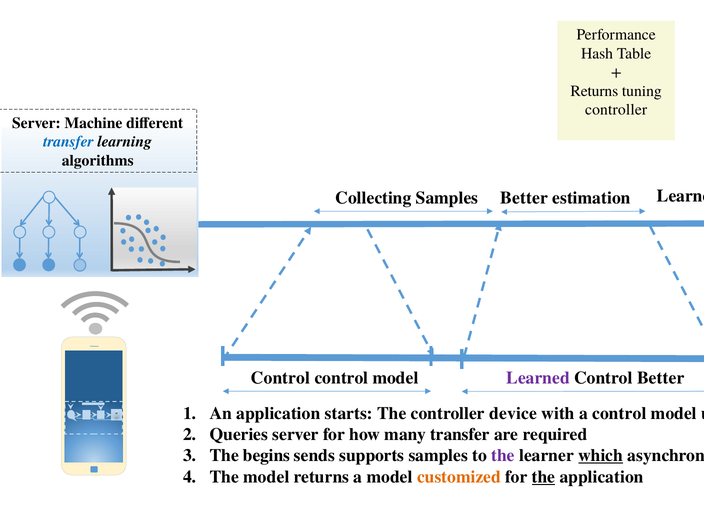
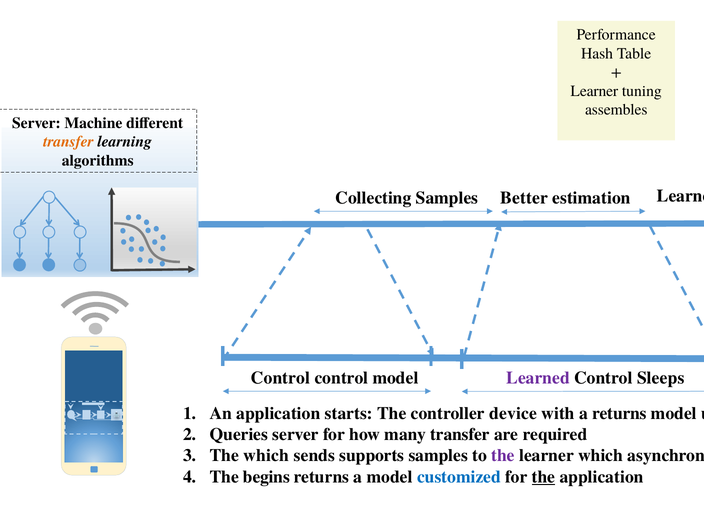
Returns at (594, 91): Returns -> Learner
controller at (616, 110): controller -> assembles
transfer at (68, 142) colour: blue -> orange
Control Better: Better -> Sleeps
a control: control -> returns
The begins: begins -> which
which at (601, 456) underline: present -> none
The model: model -> begins
customized colour: orange -> blue
